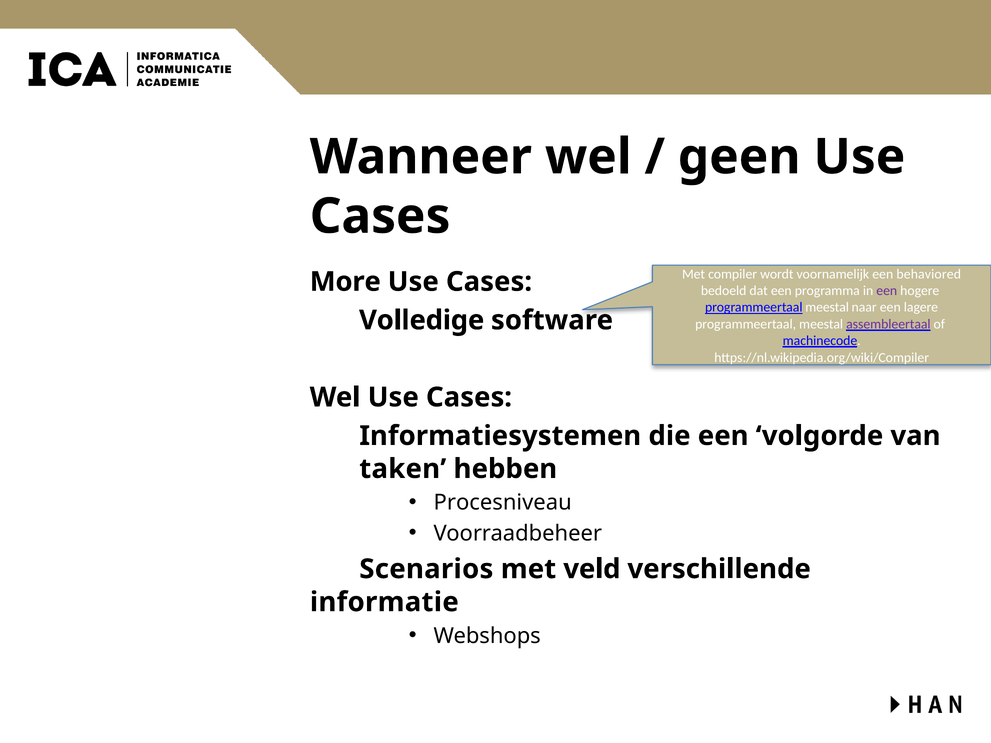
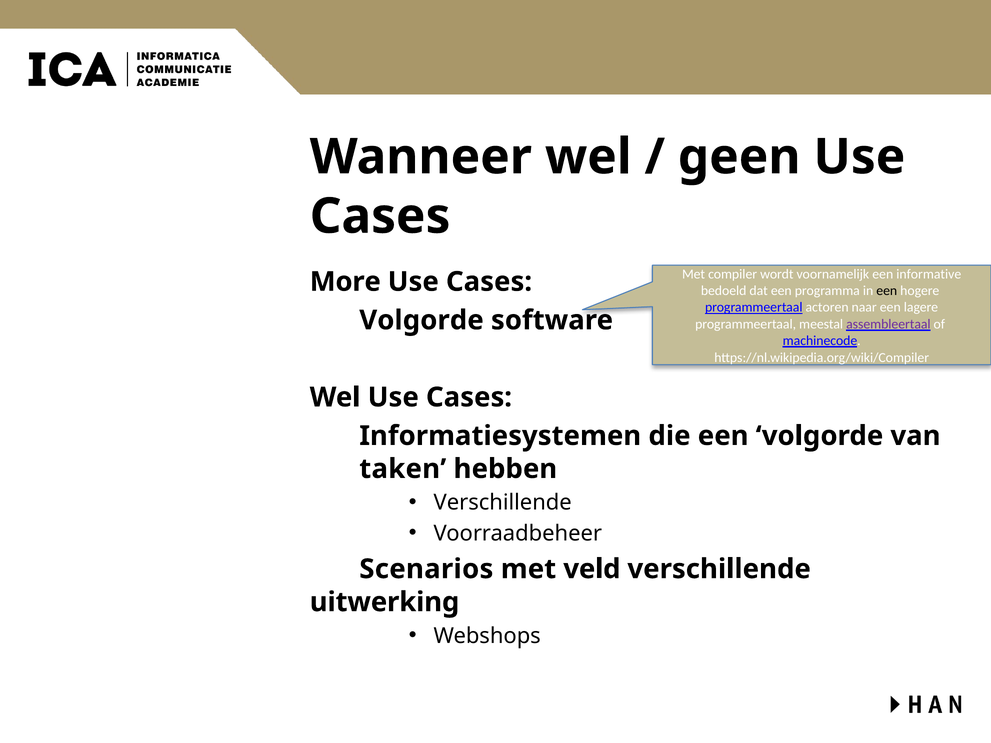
behaviored: behaviored -> informative
een at (887, 291) colour: purple -> black
meestal at (827, 308): meestal -> actoren
Volledige at (422, 320): Volledige -> Volgorde
Procesniveau at (503, 503): Procesniveau -> Verschillende
informatie: informatie -> uitwerking
